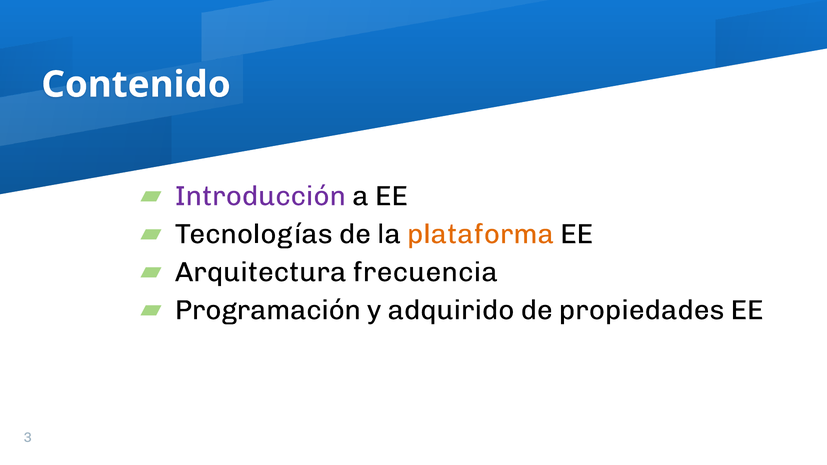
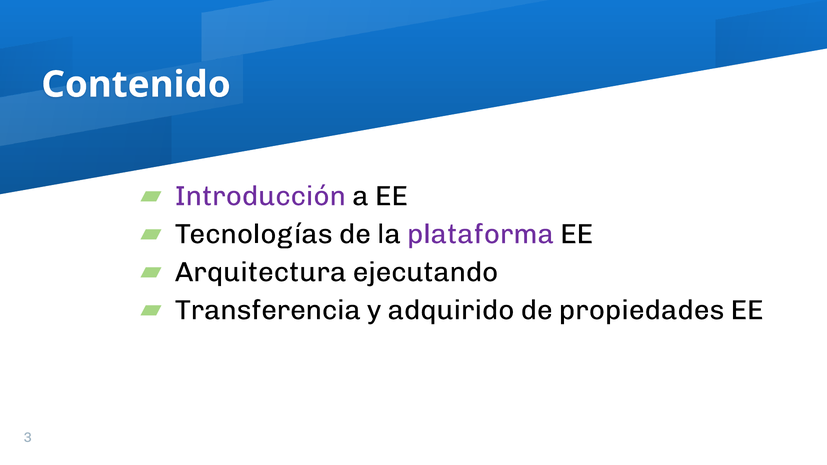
plataforma colour: orange -> purple
frecuencia: frecuencia -> ejecutando
Programación: Programación -> Transferencia
